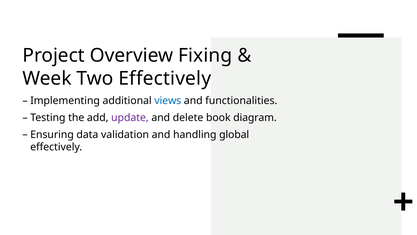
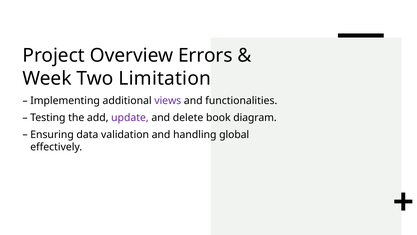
Fixing: Fixing -> Errors
Two Effectively: Effectively -> Limitation
views colour: blue -> purple
